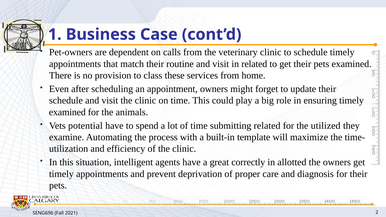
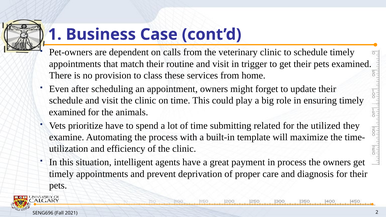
in related: related -> trigger
potential: potential -> prioritize
correctly: correctly -> payment
in allotted: allotted -> process
